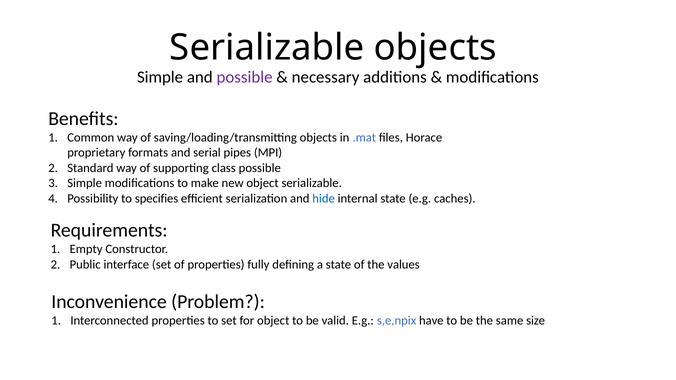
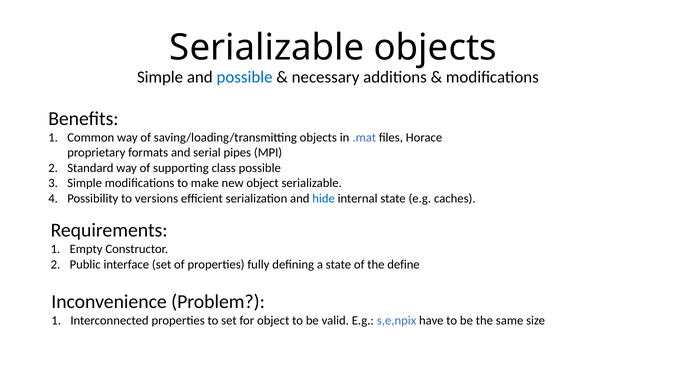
possible at (245, 77) colour: purple -> blue
specifies: specifies -> versions
values: values -> define
